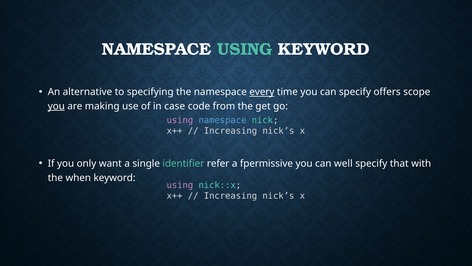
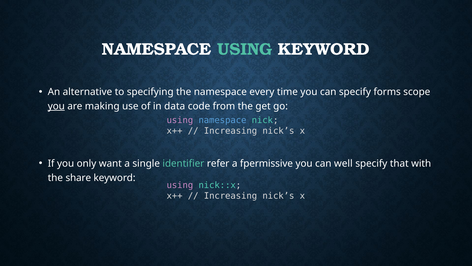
every underline: present -> none
offers: offers -> forms
case: case -> data
when: when -> share
